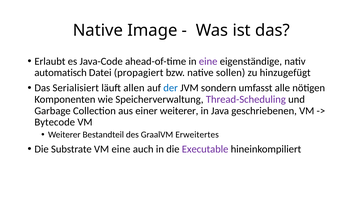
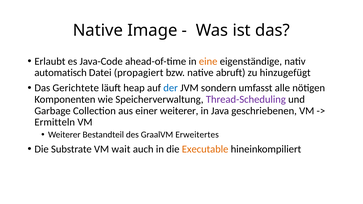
eine at (208, 61) colour: purple -> orange
sollen: sollen -> abruft
Serialisiert: Serialisiert -> Gerichtete
allen: allen -> heap
Bytecode: Bytecode -> Ermitteln
VM eine: eine -> wait
Executable colour: purple -> orange
